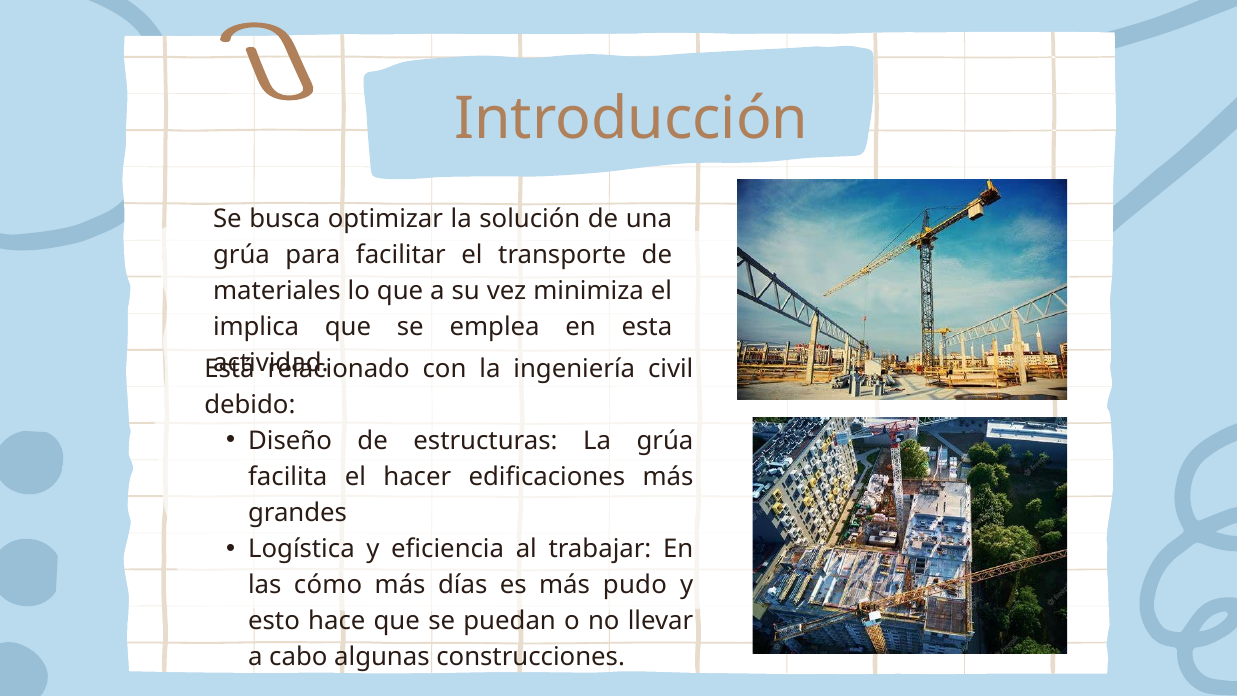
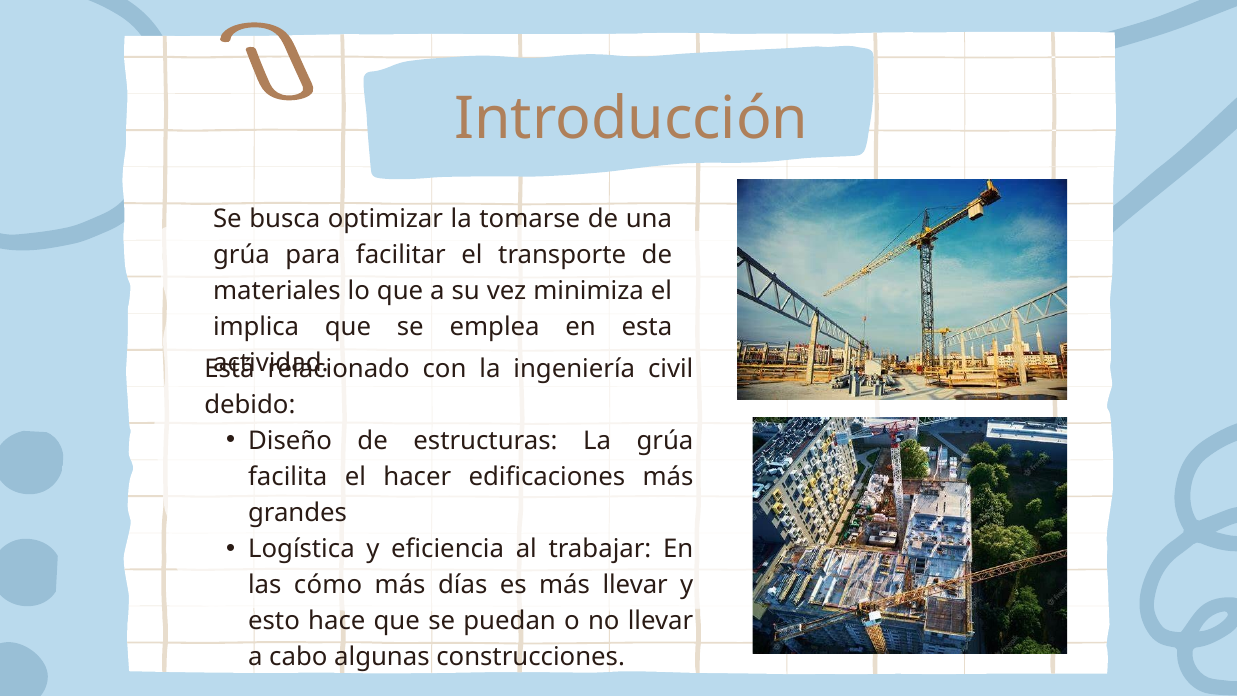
solución: solución -> tomarse
más pudo: pudo -> llevar
